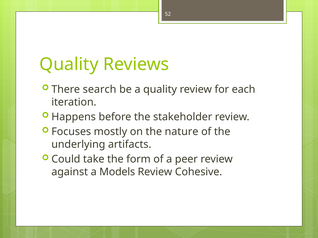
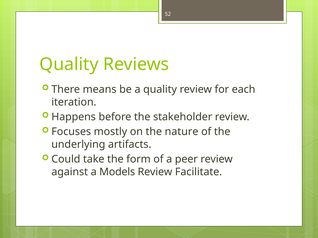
search: search -> means
Cohesive: Cohesive -> Facilitate
